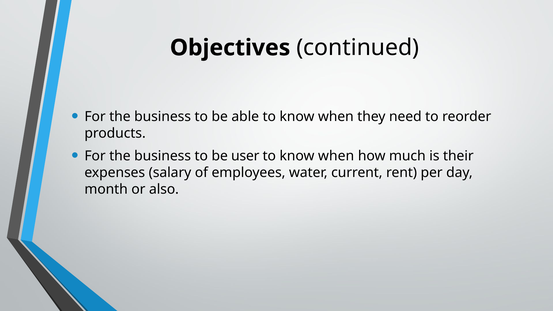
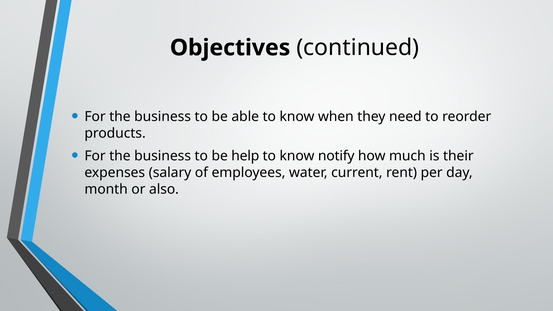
user: user -> help
when at (336, 156): when -> notify
